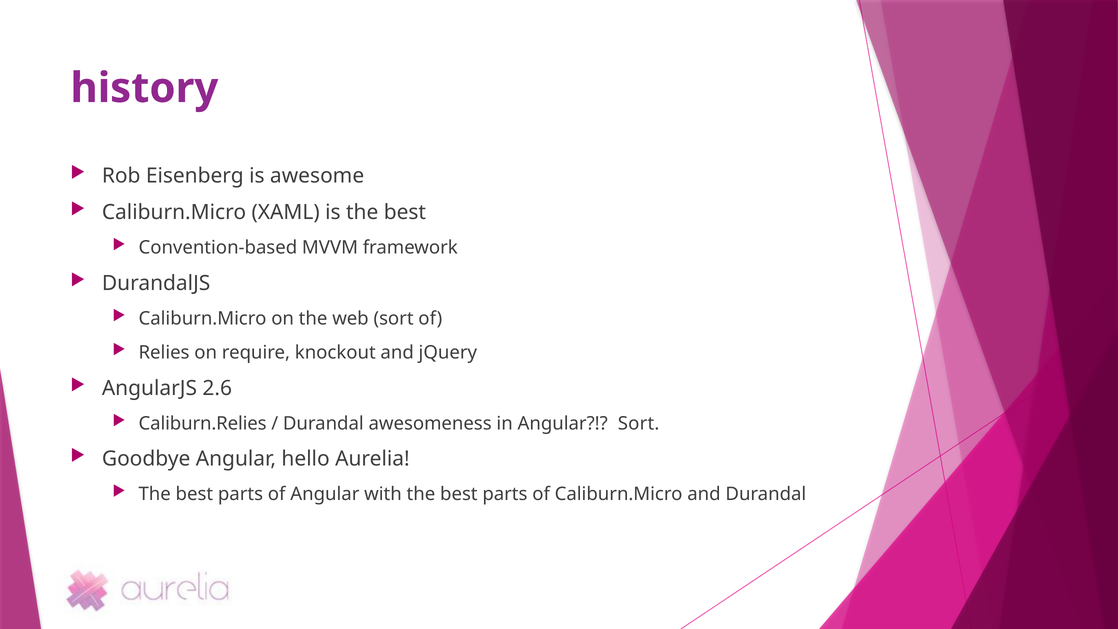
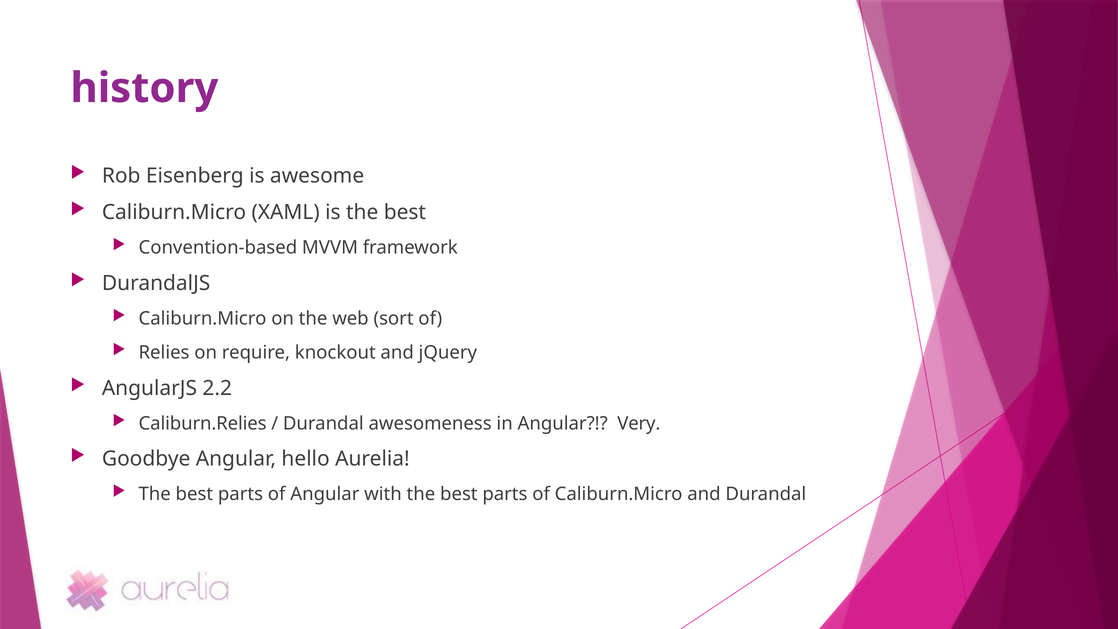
2.6: 2.6 -> 2.2
Angular Sort: Sort -> Very
